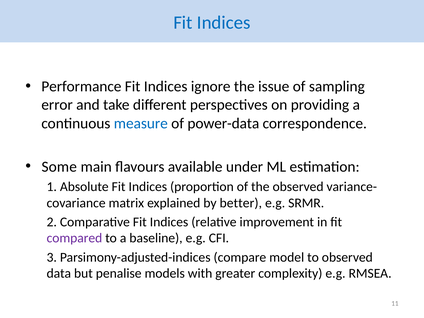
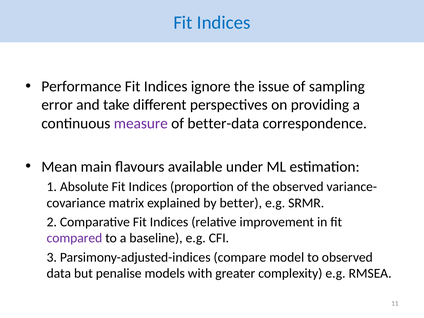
measure colour: blue -> purple
power-data: power-data -> better-data
Some: Some -> Mean
